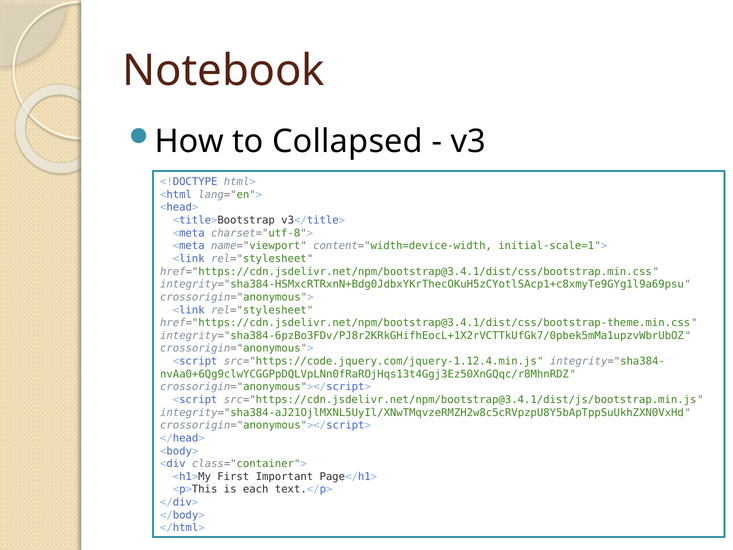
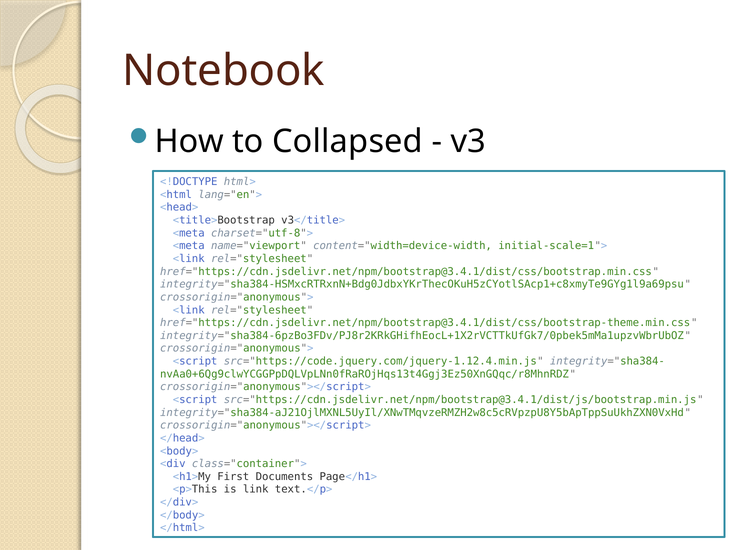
Important: Important -> Documents
each: each -> link
